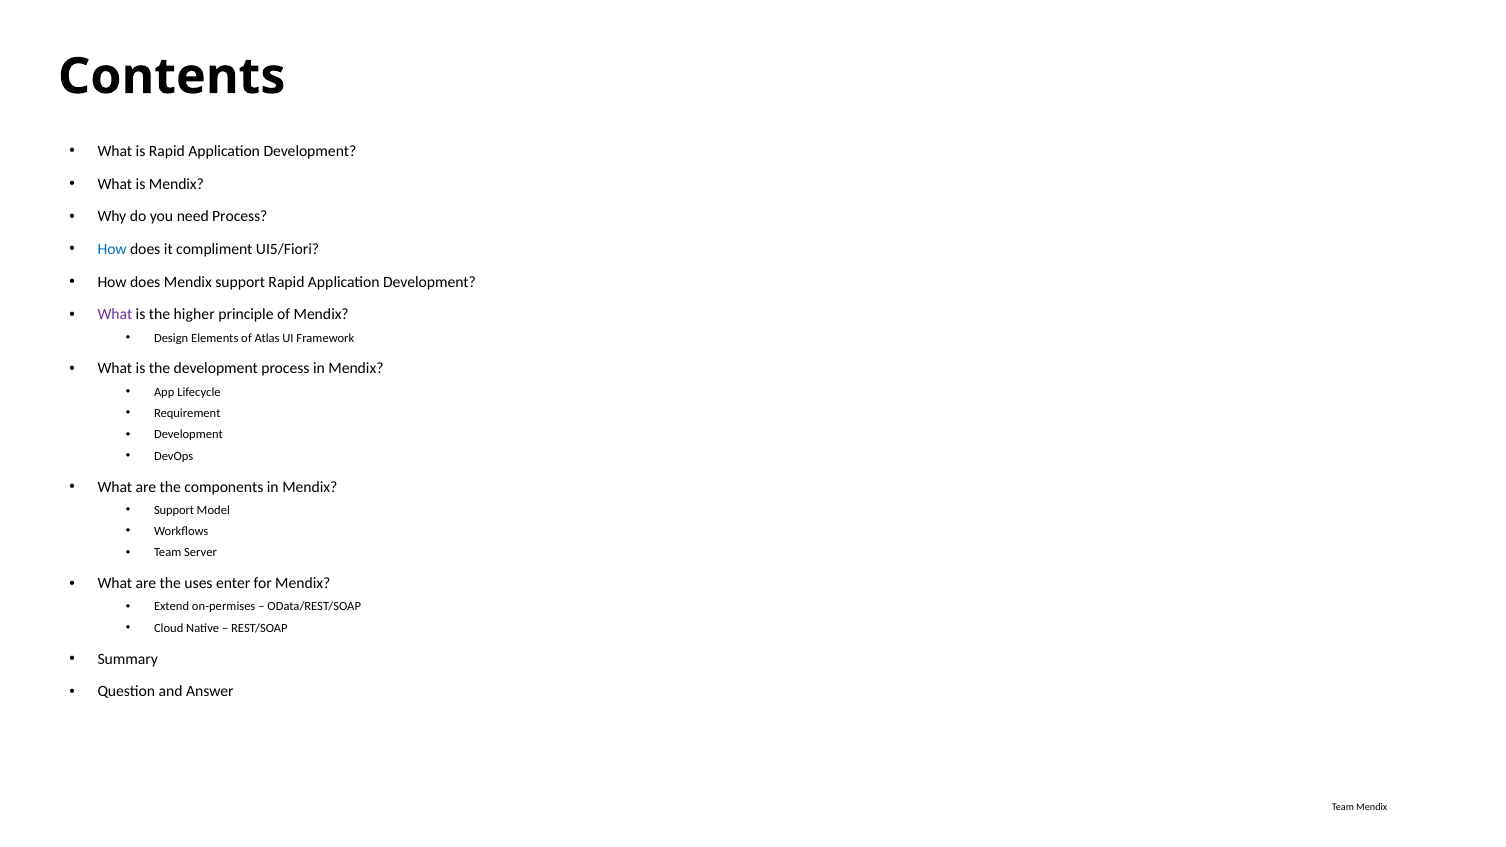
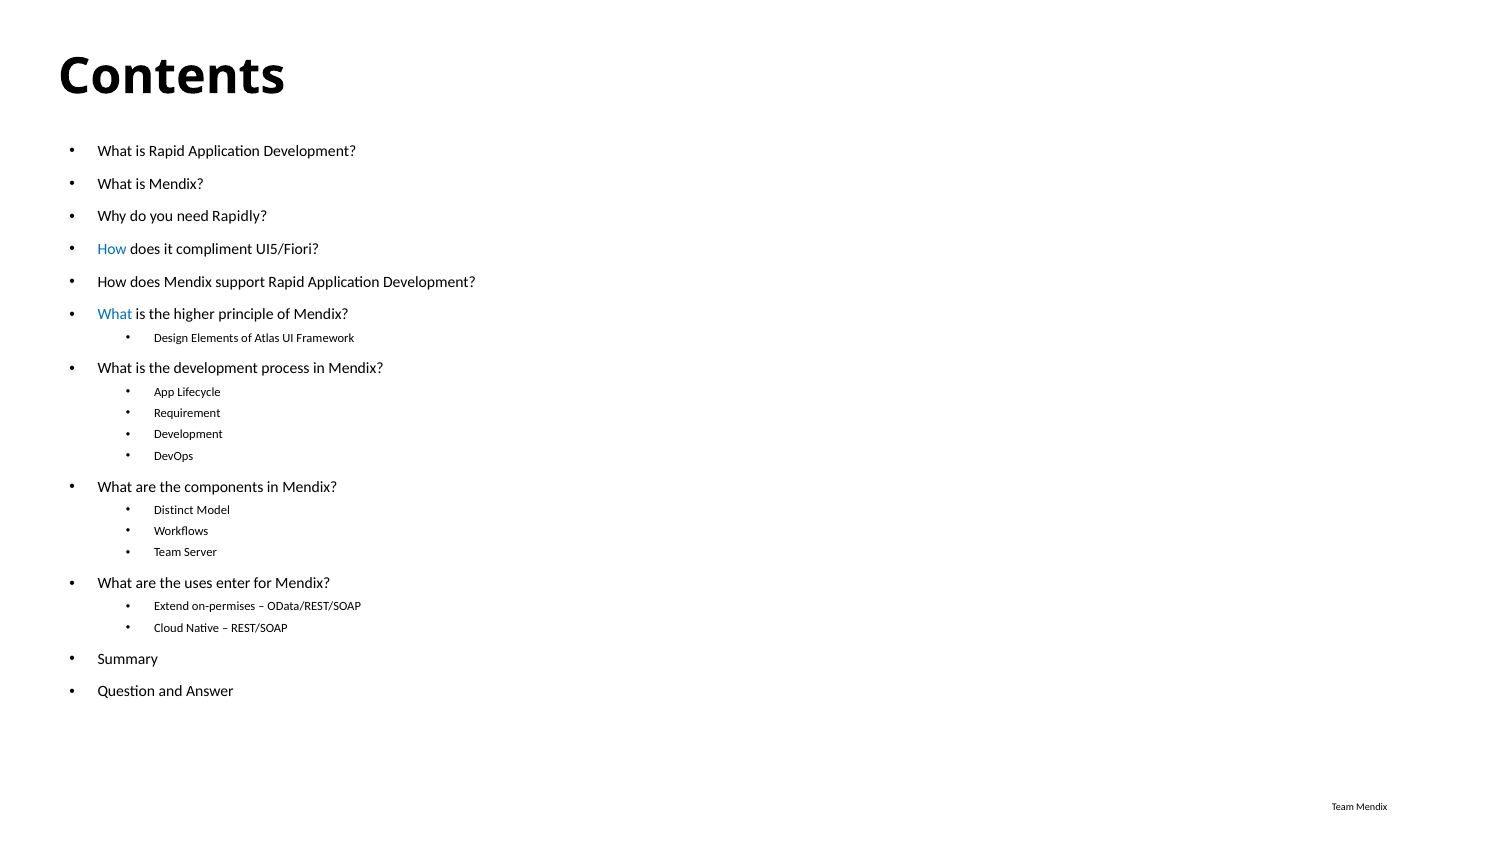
need Process: Process -> Rapidly
What at (115, 315) colour: purple -> blue
Support at (174, 510): Support -> Distinct
